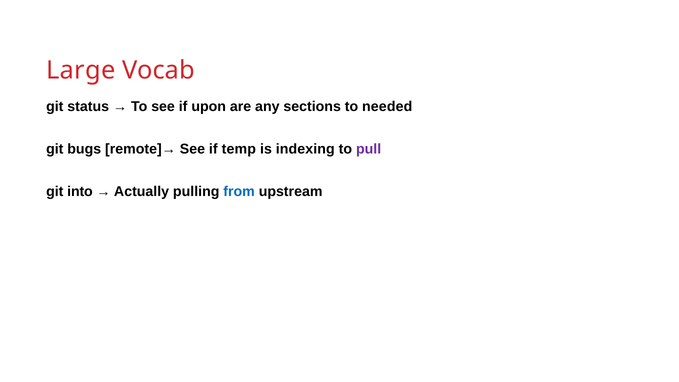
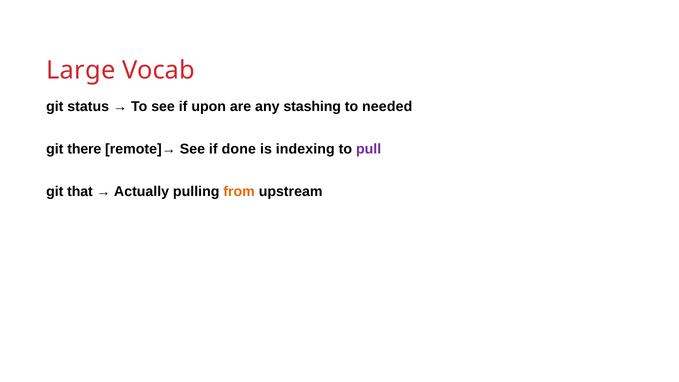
sections: sections -> stashing
bugs: bugs -> there
temp: temp -> done
into: into -> that
from colour: blue -> orange
